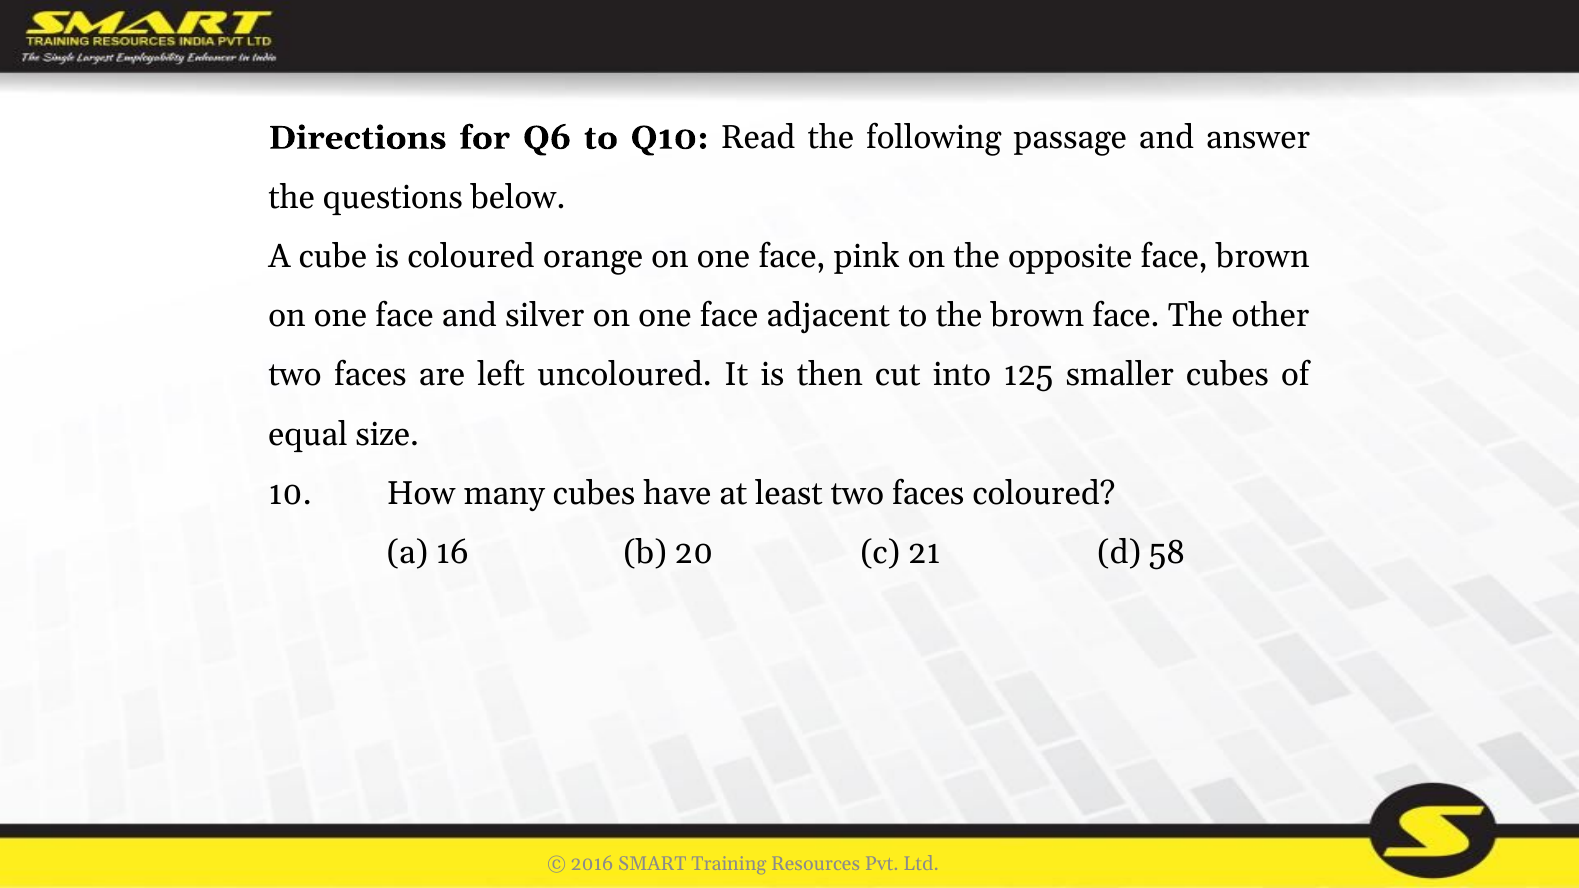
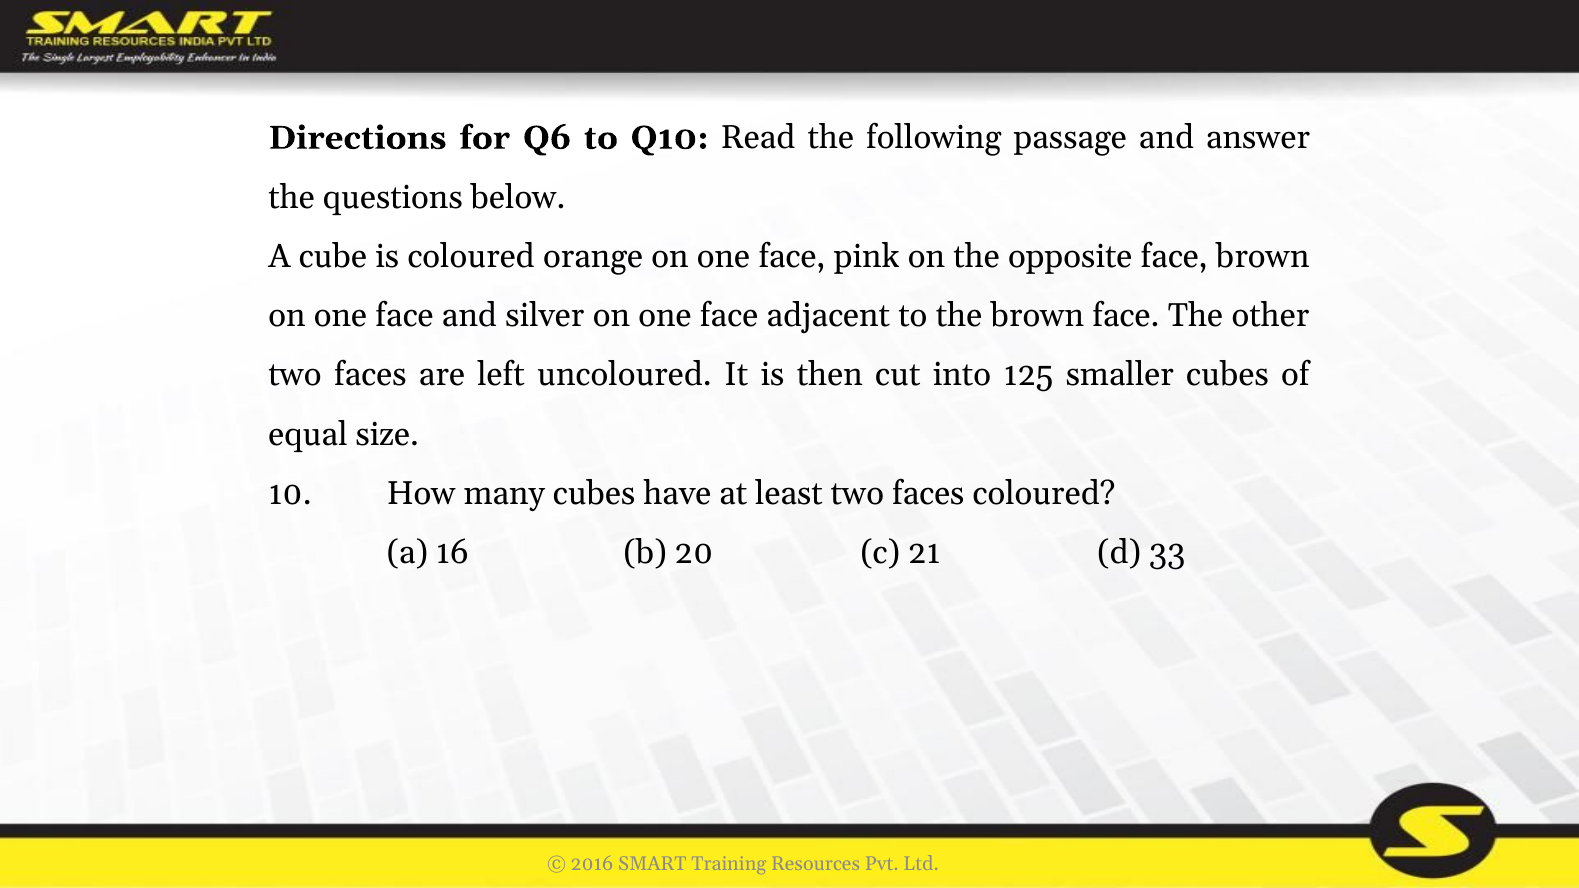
58: 58 -> 33
